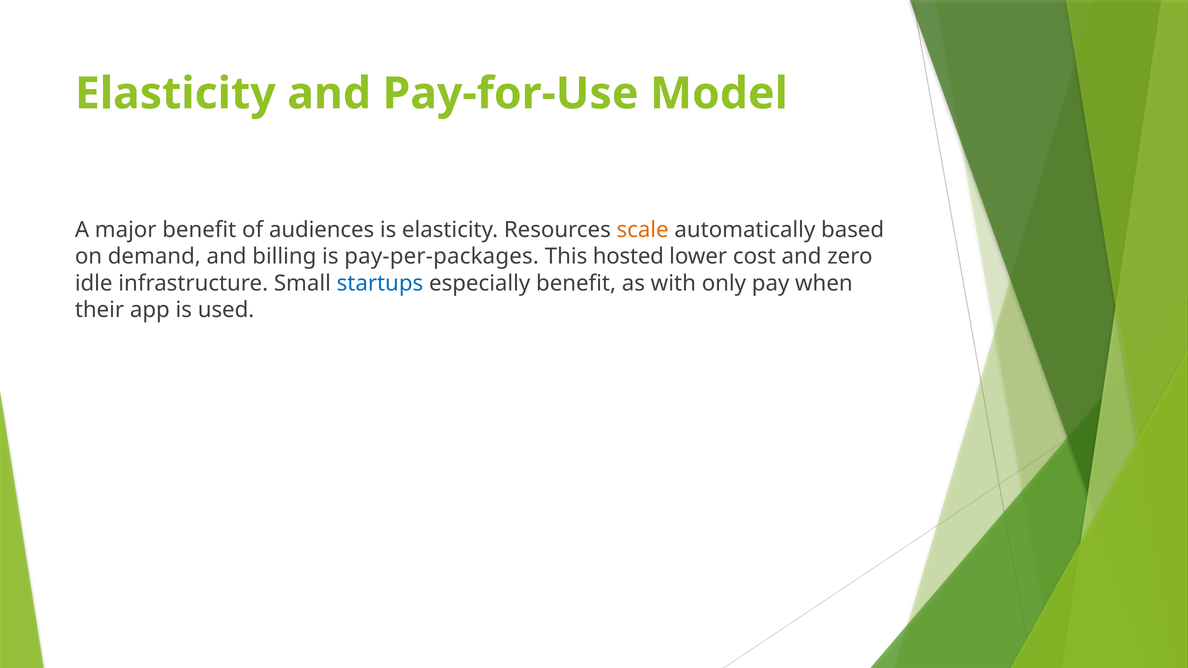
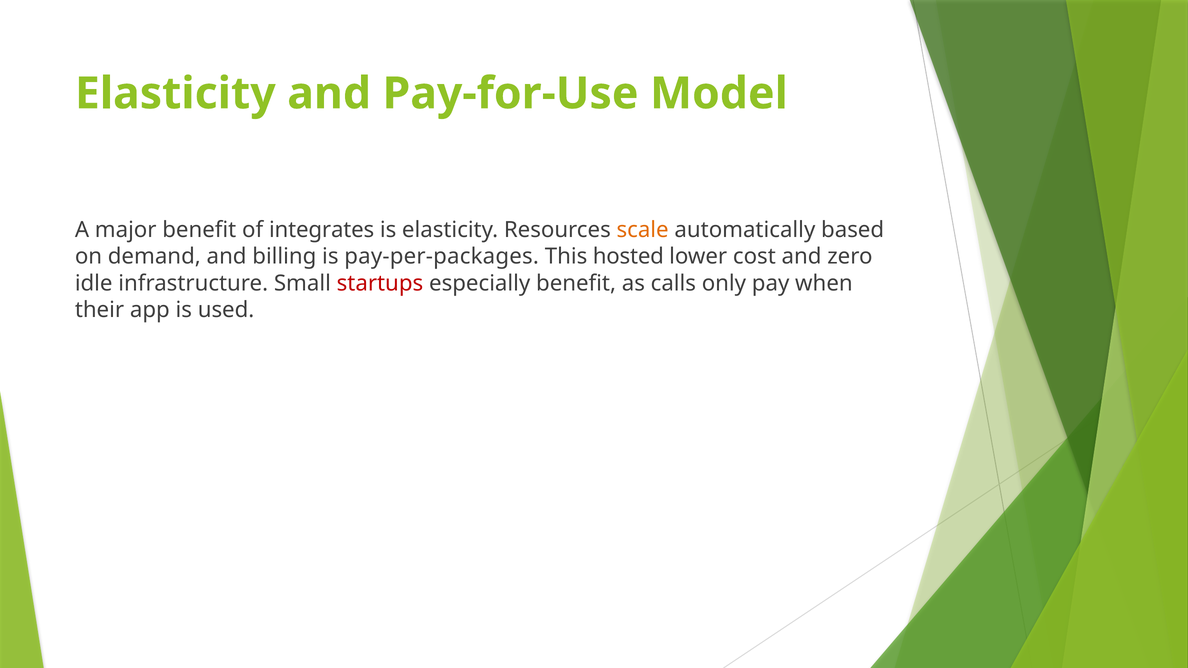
audiences: audiences -> integrates
startups colour: blue -> red
with: with -> calls
